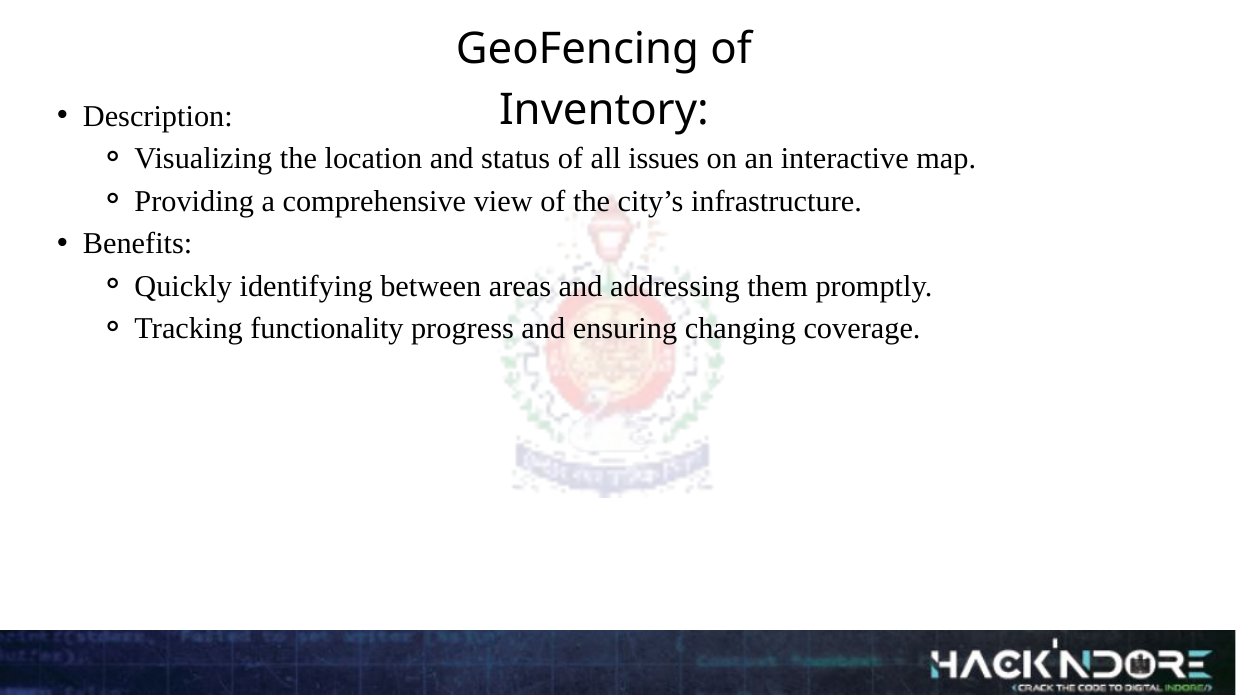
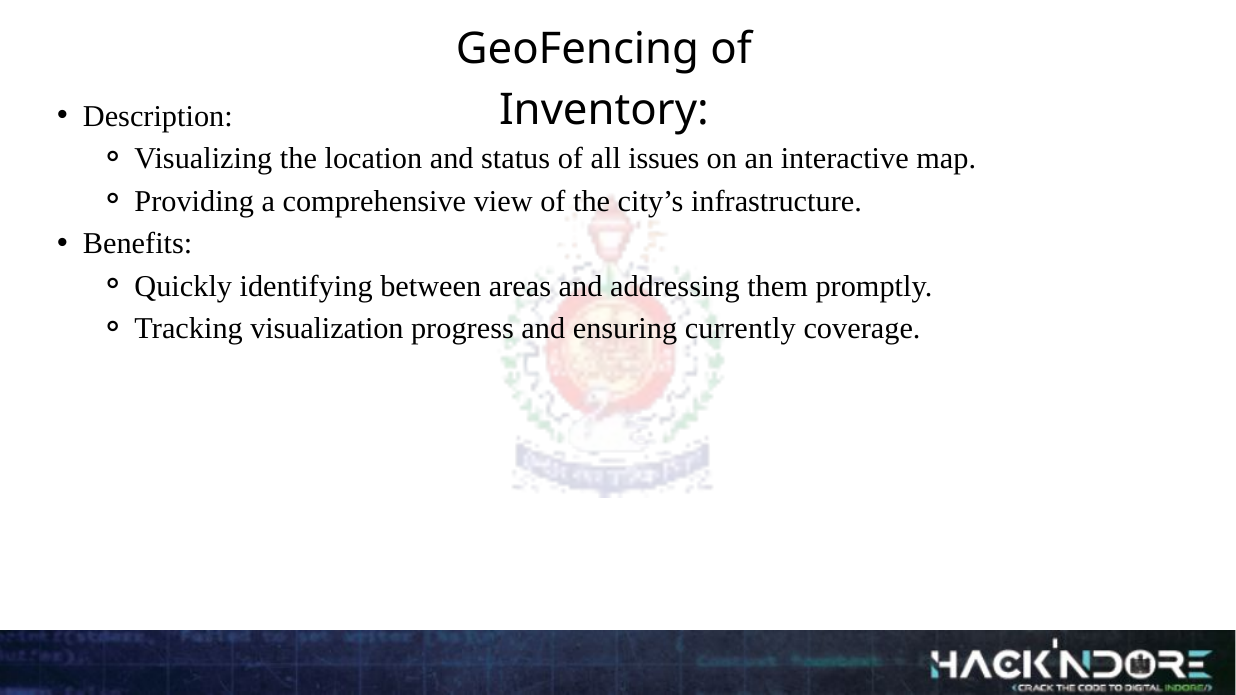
functionality: functionality -> visualization
changing: changing -> currently
